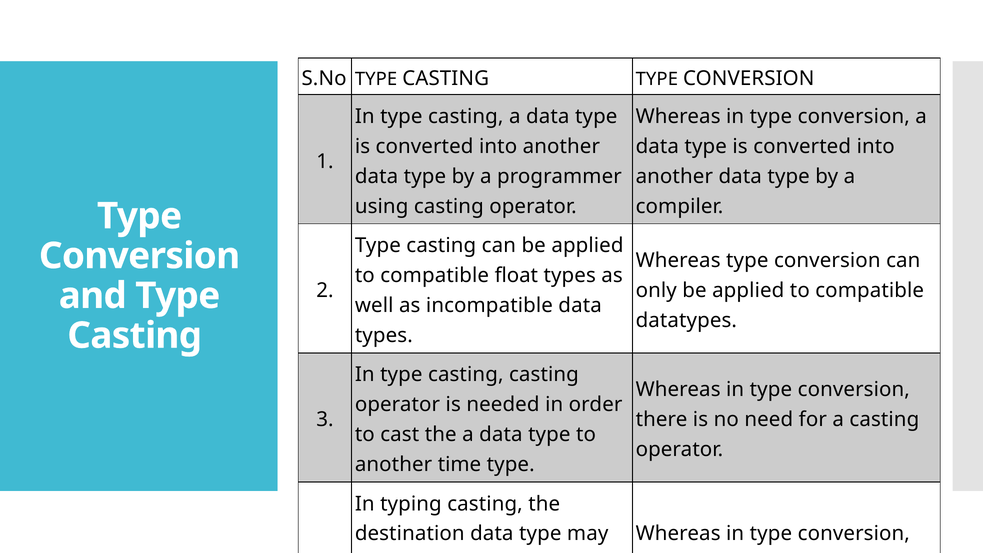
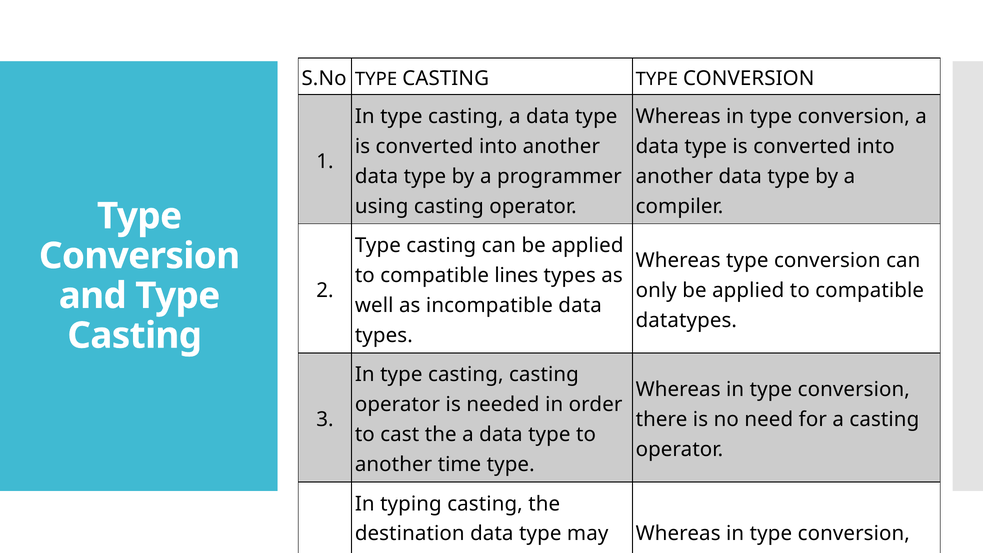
float: float -> lines
